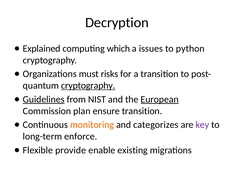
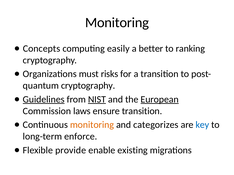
Decryption at (117, 23): Decryption -> Monitoring
Explained: Explained -> Concepts
which: which -> easily
issues: issues -> better
python: python -> ranking
cryptography at (88, 86) underline: present -> none
NIST underline: none -> present
plan: plan -> laws
key colour: purple -> blue
